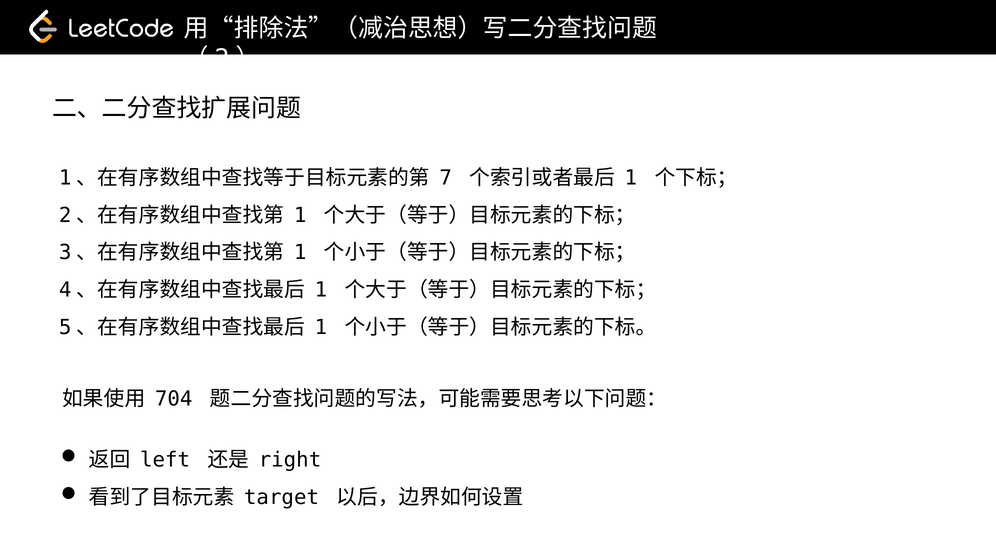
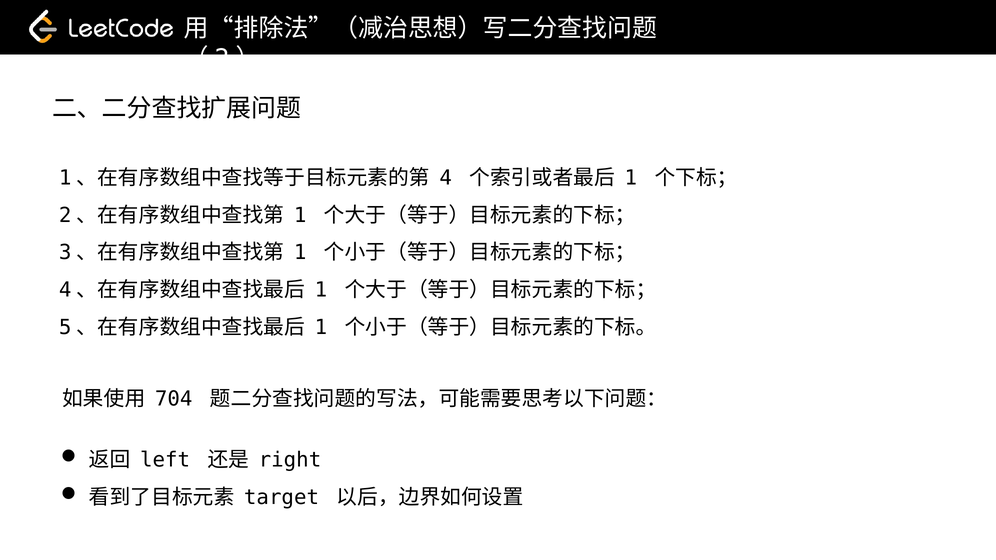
7: 7 -> 4
